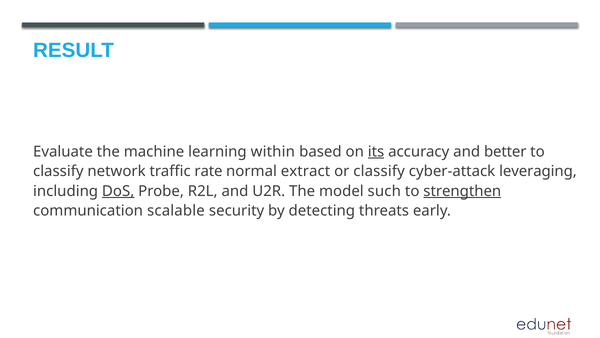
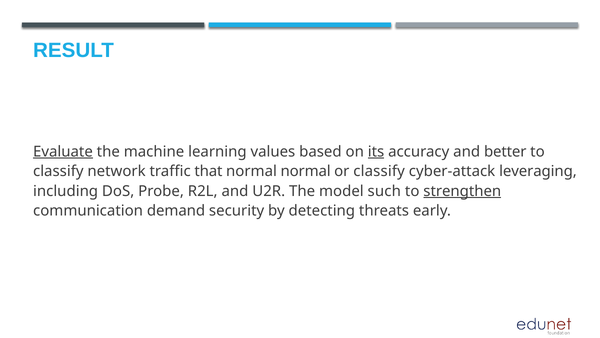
Evaluate underline: none -> present
within: within -> values
rate: rate -> that
normal extract: extract -> normal
DoS underline: present -> none
scalable: scalable -> demand
